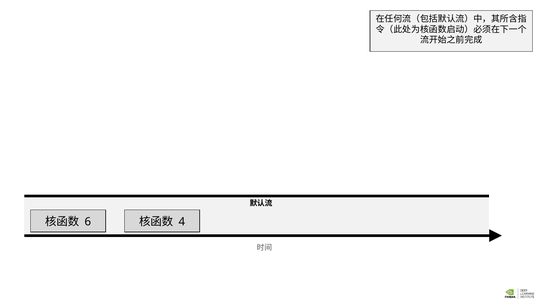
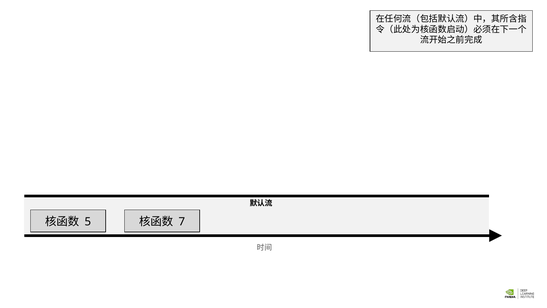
6: 6 -> 5
4: 4 -> 7
